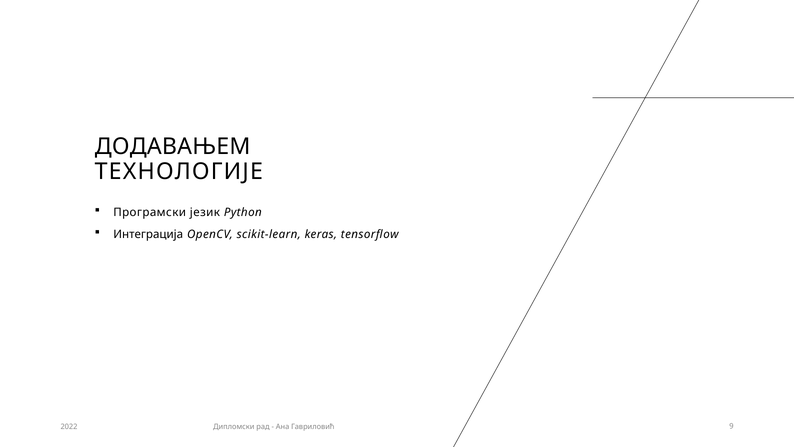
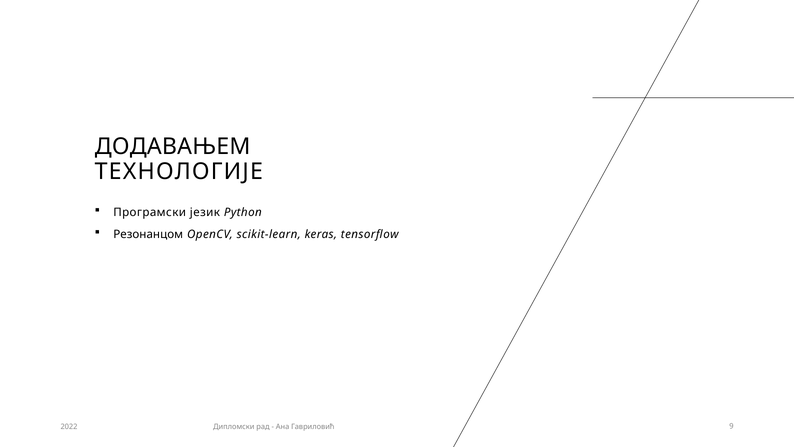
Интеграција: Интеграција -> Резонанцом
